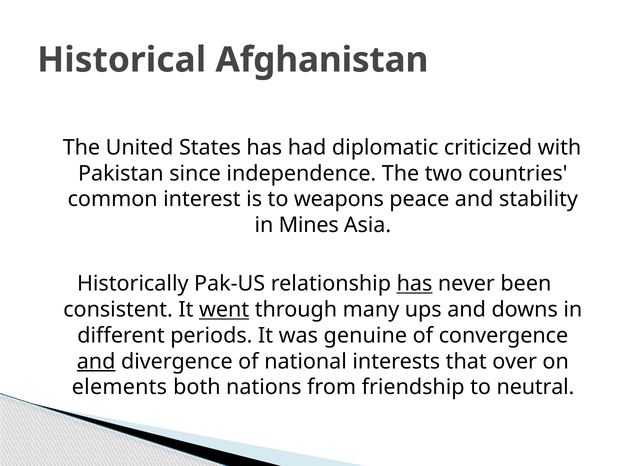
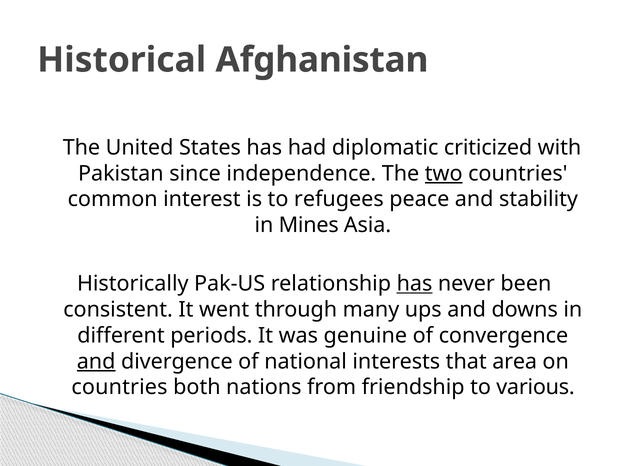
two underline: none -> present
weapons: weapons -> refugees
went underline: present -> none
over: over -> area
elements at (119, 387): elements -> countries
neutral: neutral -> various
